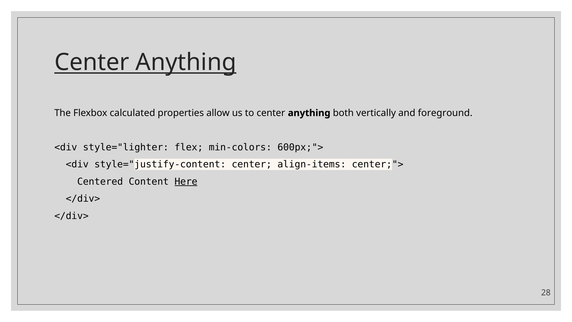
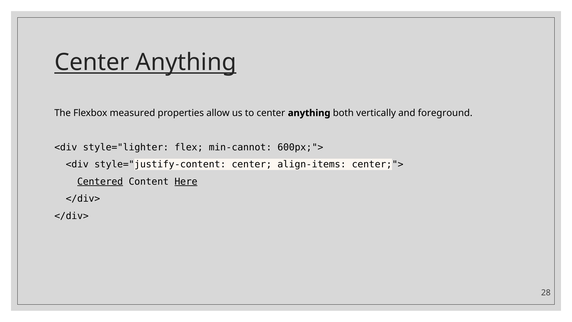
calculated: calculated -> measured
min-colors: min-colors -> min-cannot
Centered underline: none -> present
